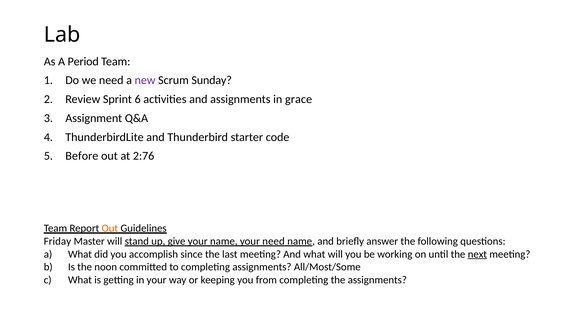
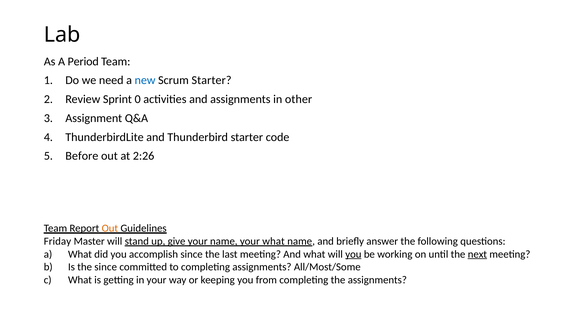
new colour: purple -> blue
Scrum Sunday: Sunday -> Starter
6: 6 -> 0
grace: grace -> other
2:76: 2:76 -> 2:26
your need: need -> what
you at (353, 254) underline: none -> present
the noon: noon -> since
